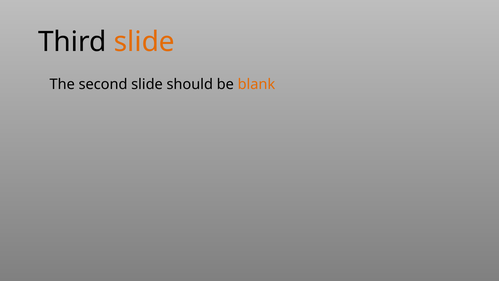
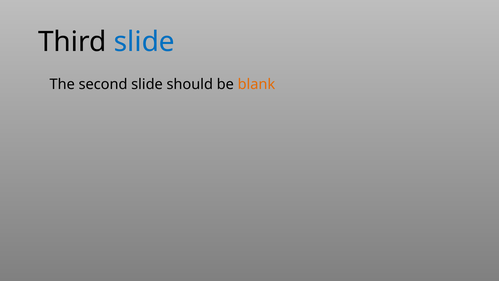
slide at (144, 42) colour: orange -> blue
